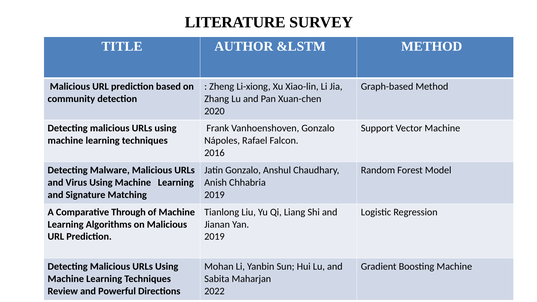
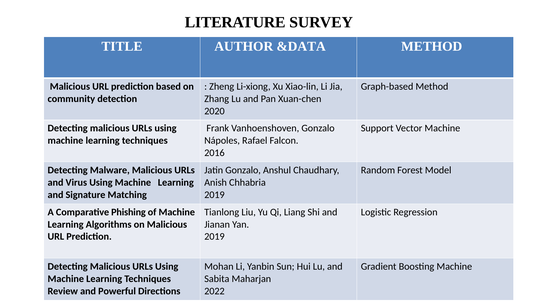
&LSTM: &LSTM -> &DATA
Through: Through -> Phishing
